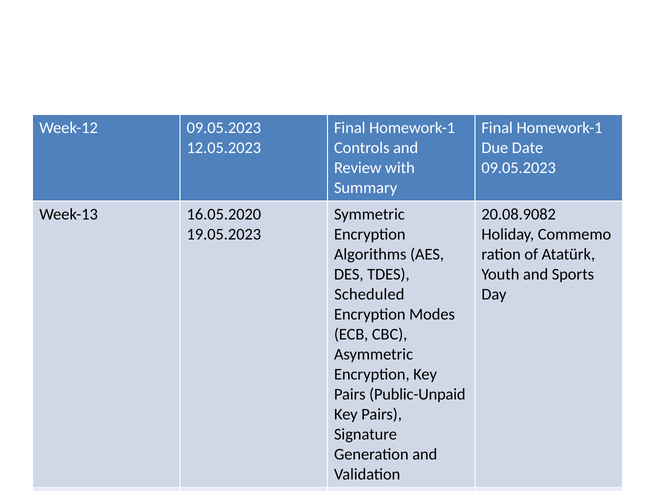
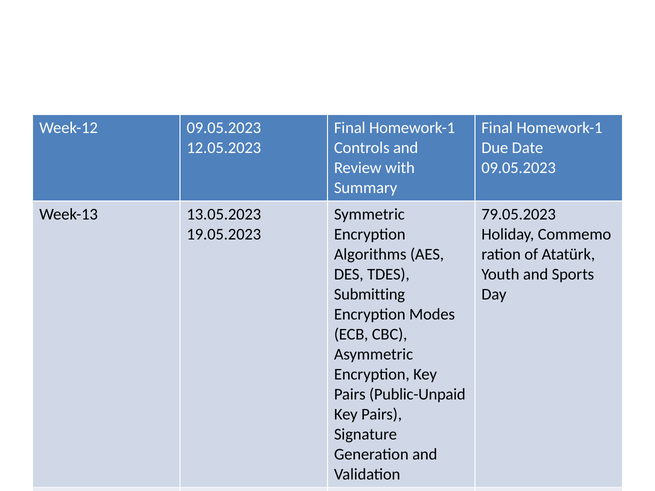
16.05.2020: 16.05.2020 -> 13.05.2023
20.08.9082: 20.08.9082 -> 79.05.2023
Scheduled: Scheduled -> Submitting
